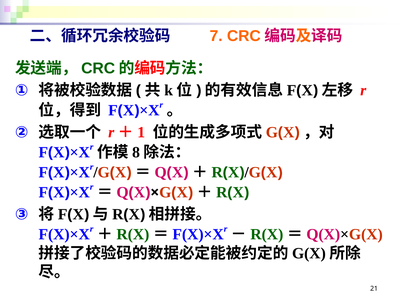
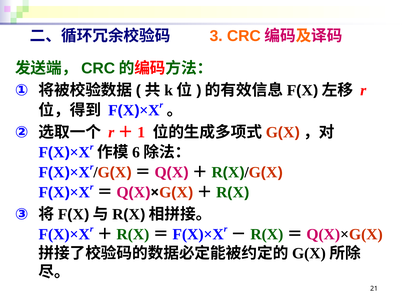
7: 7 -> 3
8: 8 -> 6
